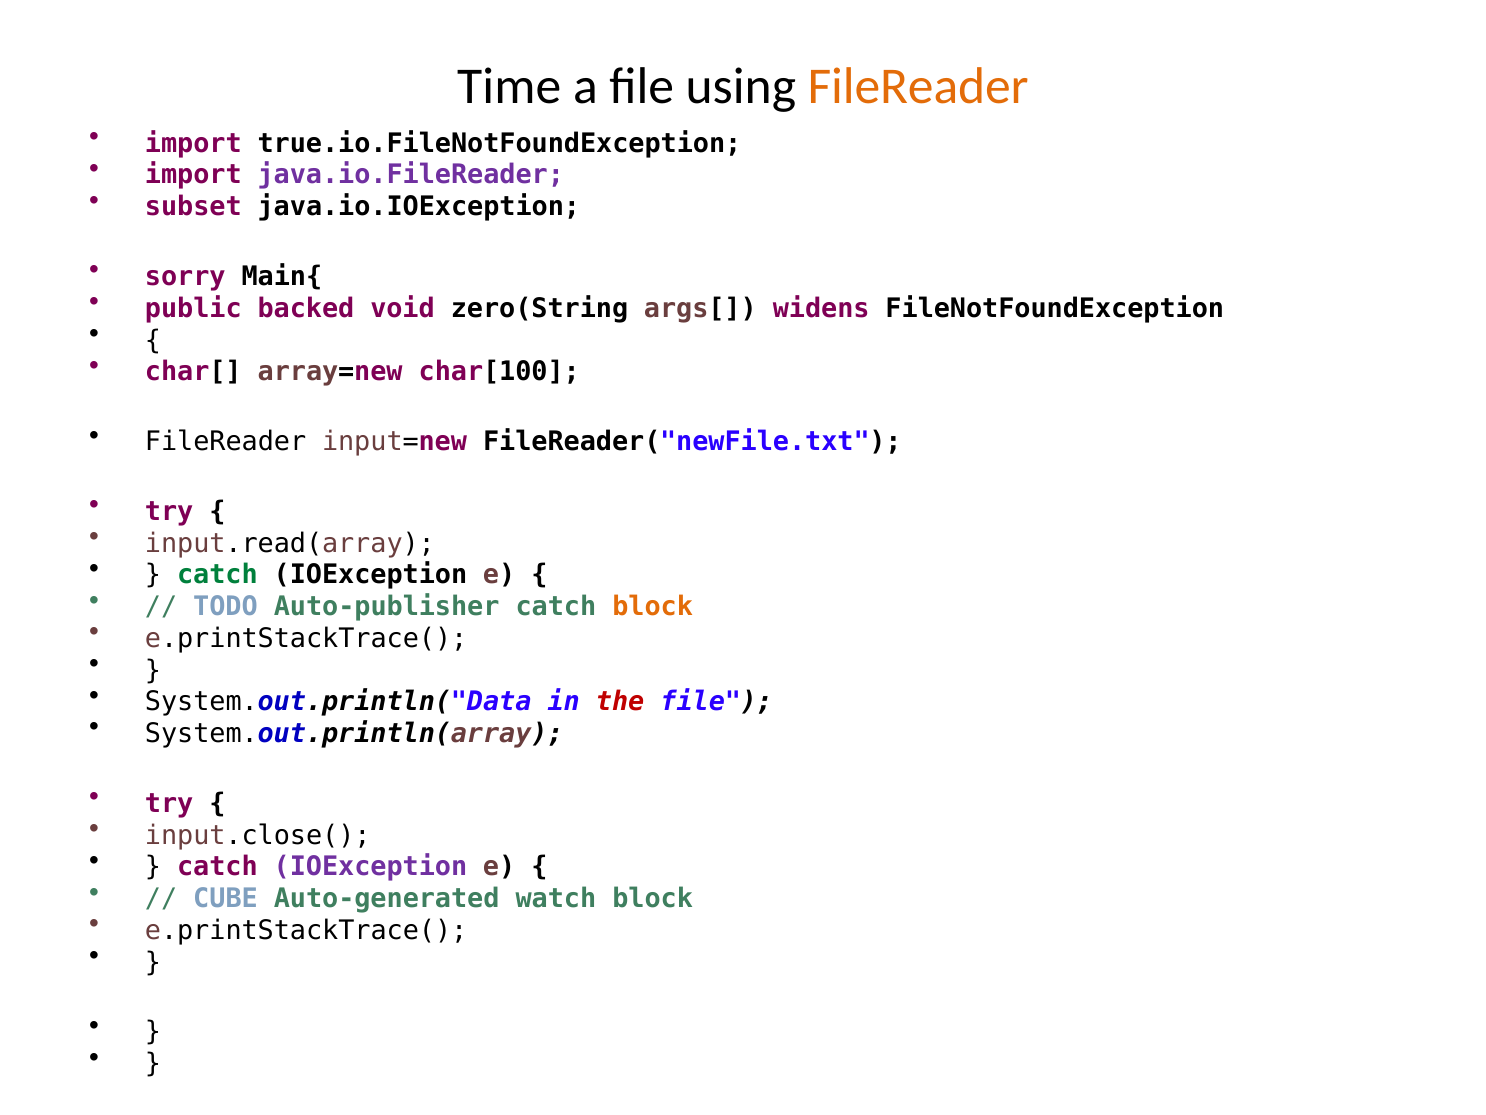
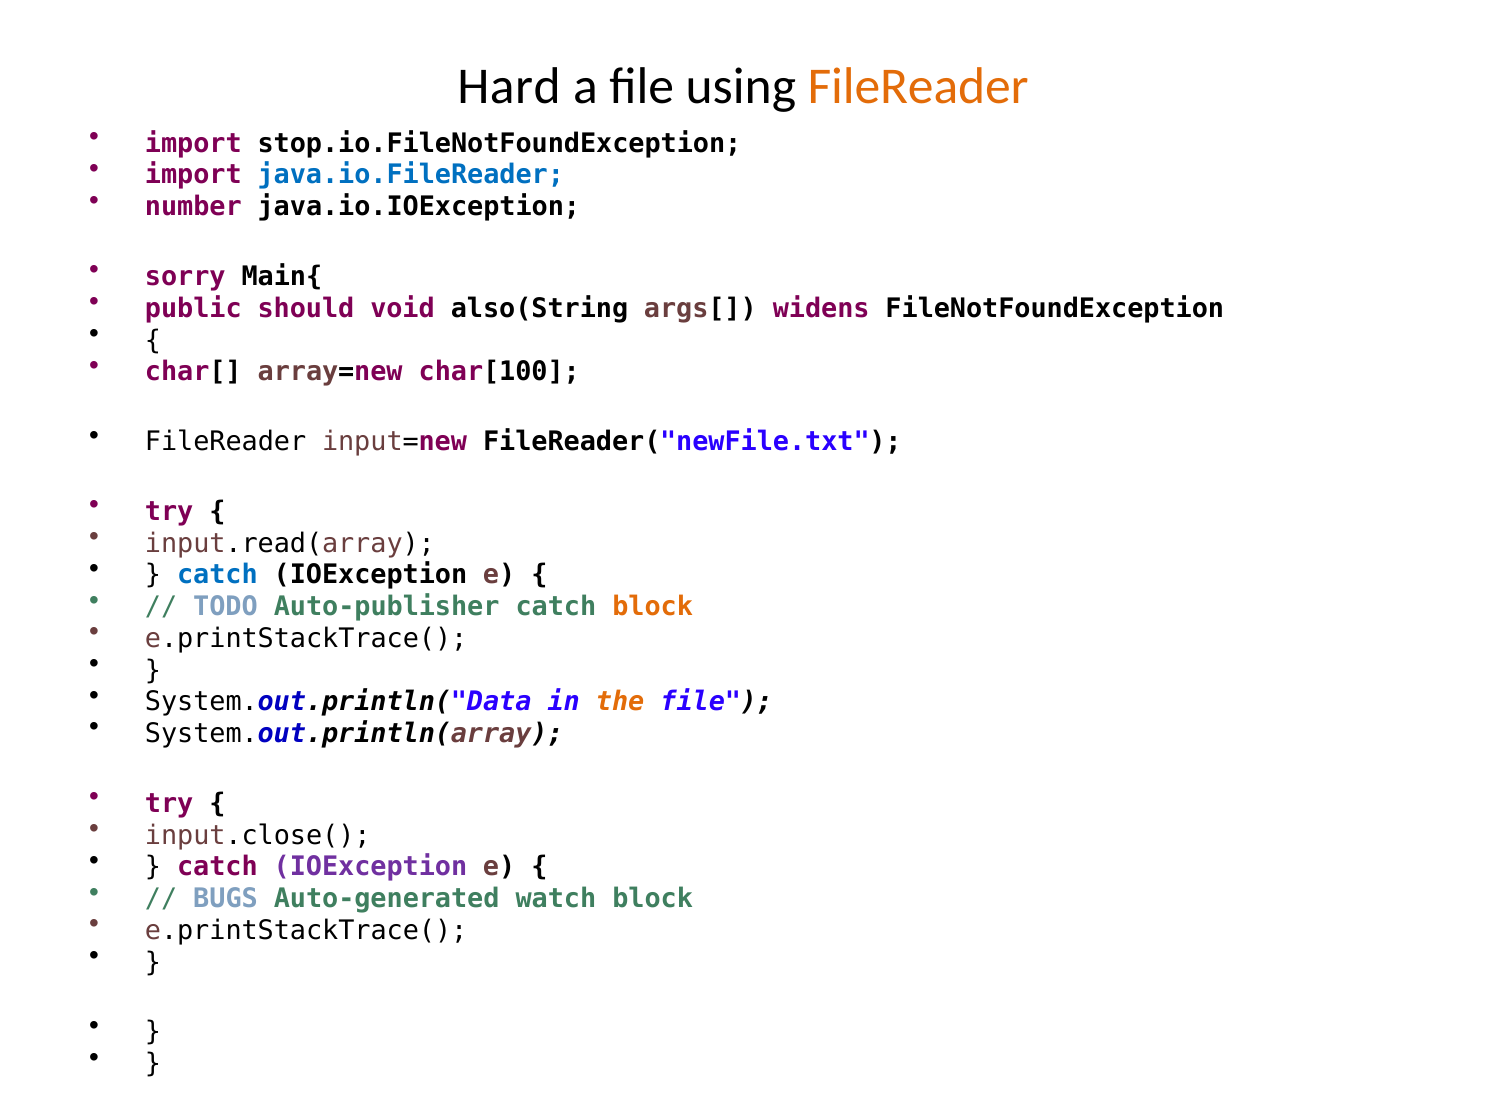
Time: Time -> Hard
true.io.FileNotFoundException: true.io.FileNotFoundException -> stop.io.FileNotFoundException
java.io.FileReader colour: purple -> blue
subset: subset -> number
backed: backed -> should
zero(String: zero(String -> also(String
catch at (217, 575) colour: green -> blue
the colour: red -> orange
CUBE: CUBE -> BUGS
